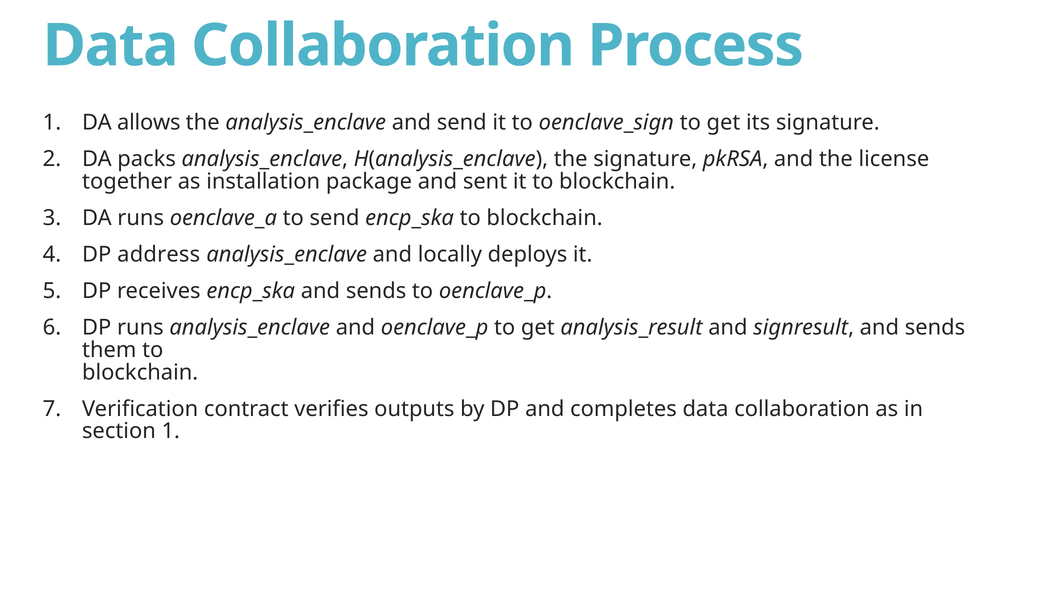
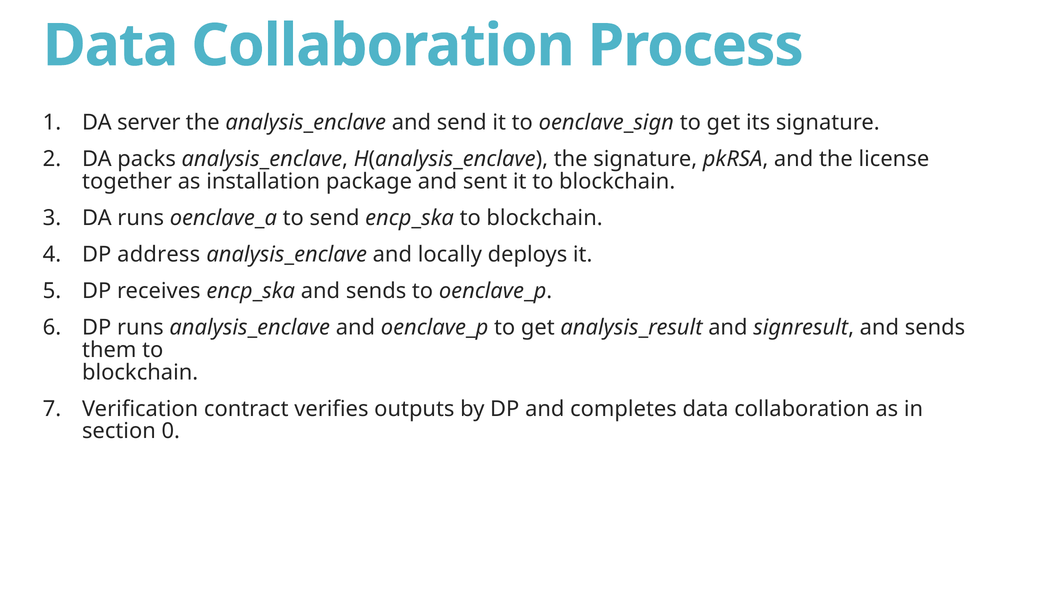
allows: allows -> server
section 1: 1 -> 0
